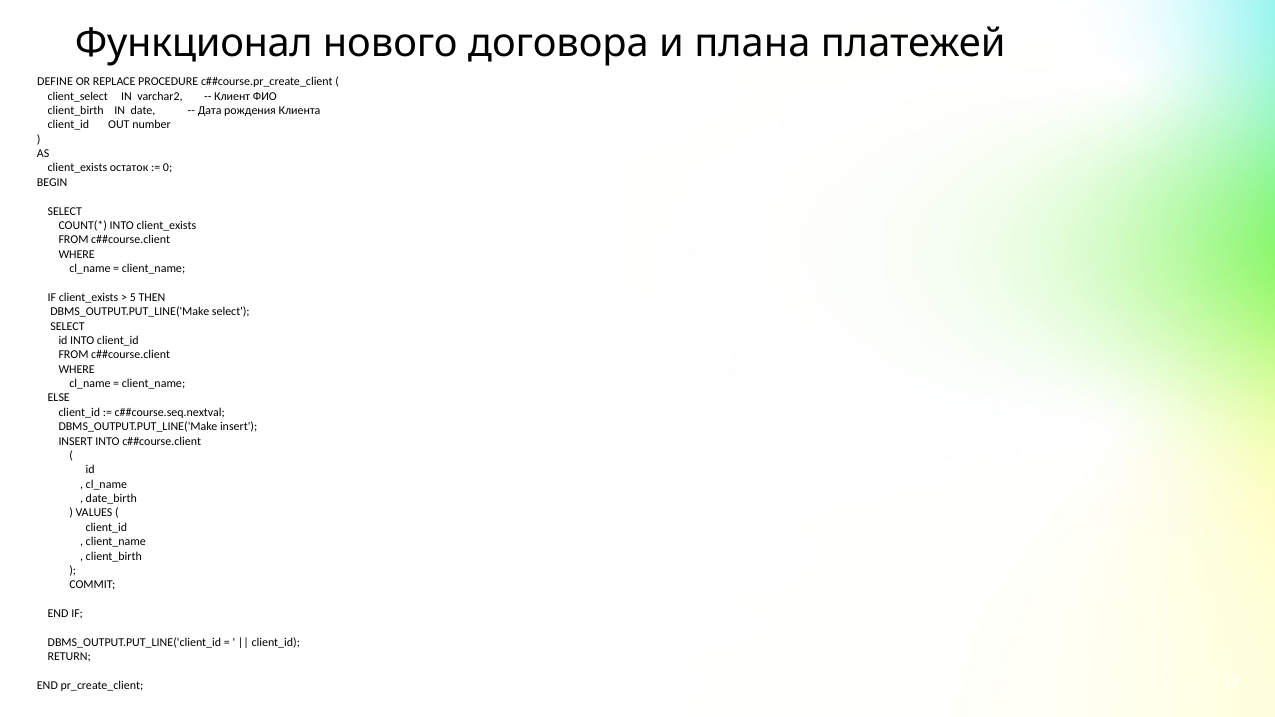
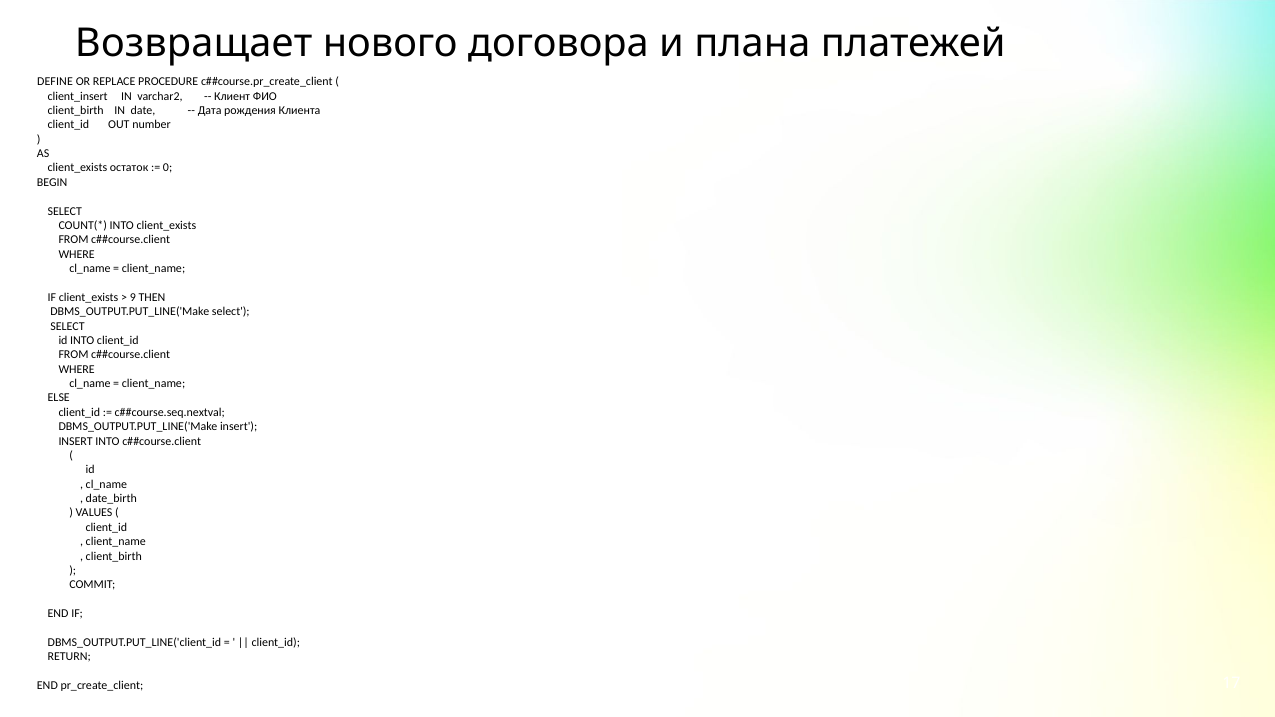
Функционал: Функционал -> Возвращает
client_select: client_select -> client_insert
5: 5 -> 9
